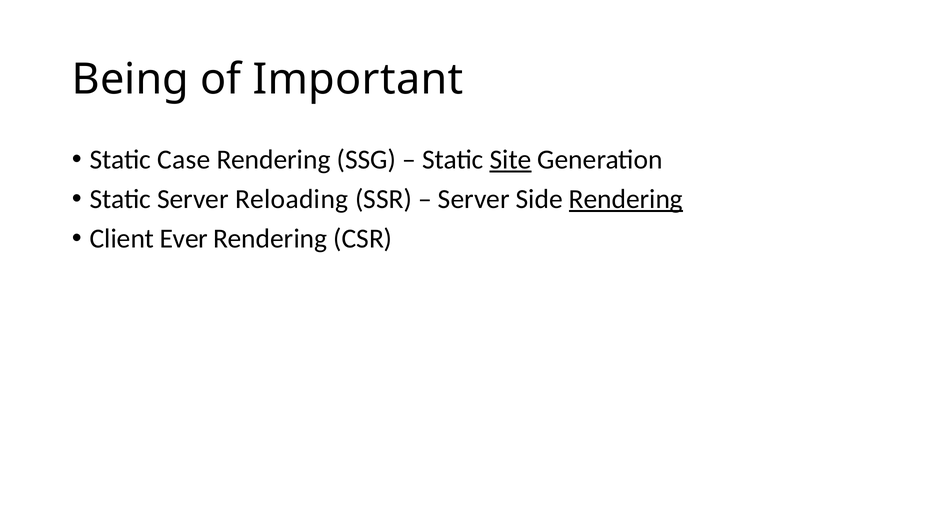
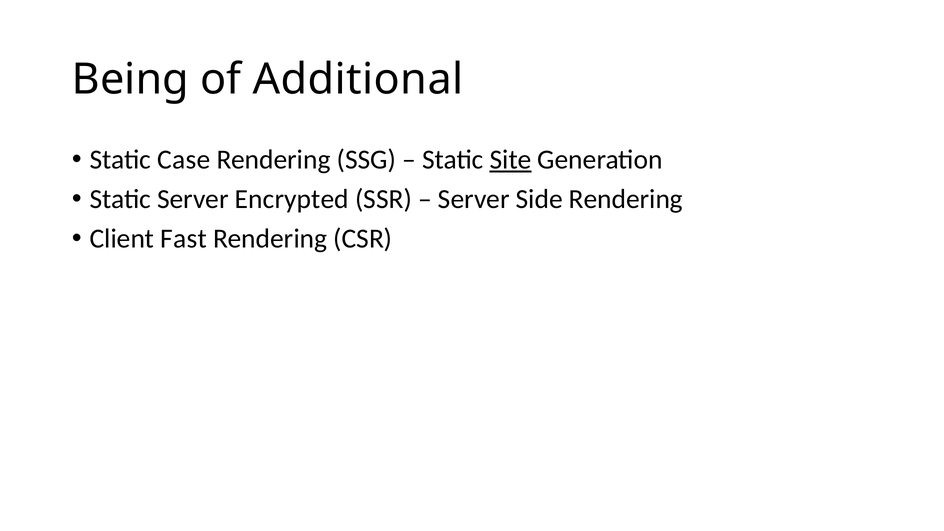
Important: Important -> Additional
Reloading: Reloading -> Encrypted
Rendering at (626, 199) underline: present -> none
Ever: Ever -> Fast
